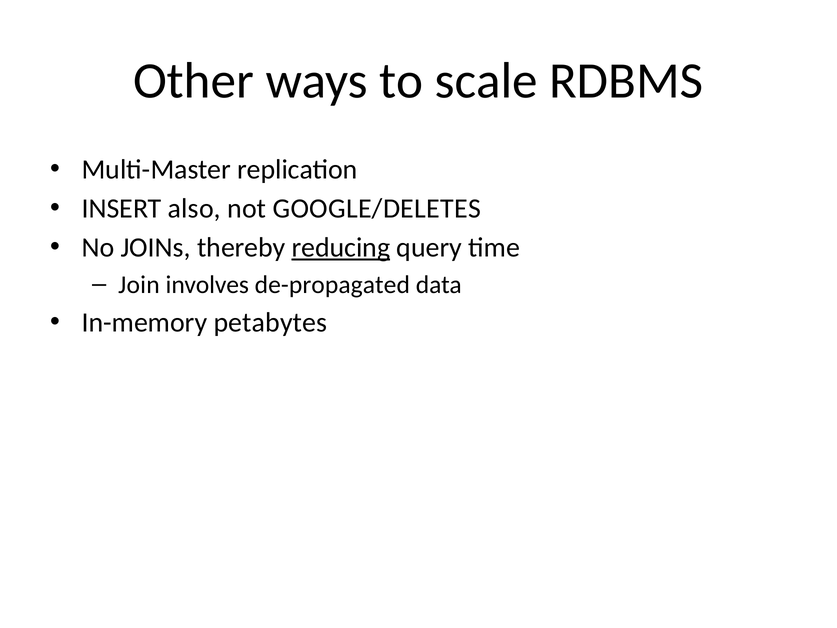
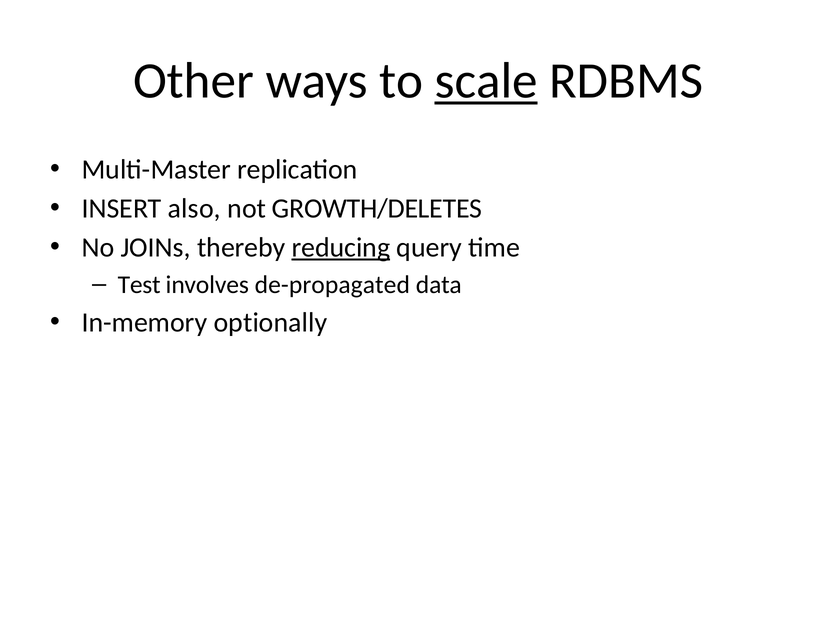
scale underline: none -> present
GOOGLE/DELETES: GOOGLE/DELETES -> GROWTH/DELETES
Join: Join -> Test
petabytes: petabytes -> optionally
